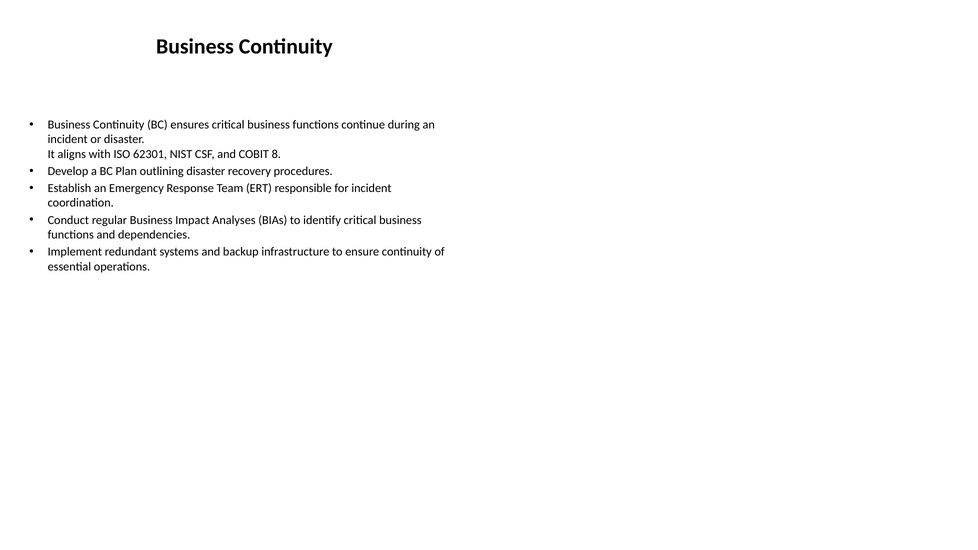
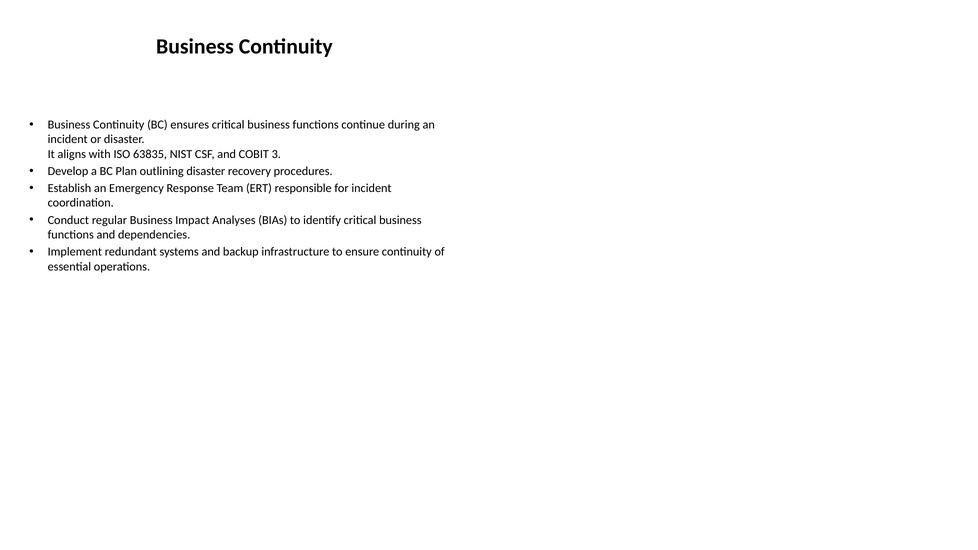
62301: 62301 -> 63835
8: 8 -> 3
